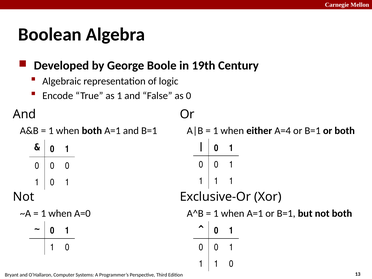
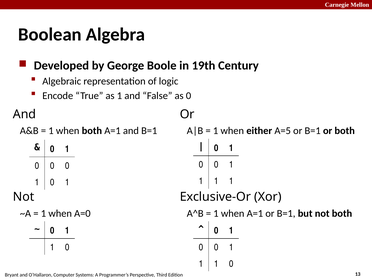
A=4: A=4 -> A=5
